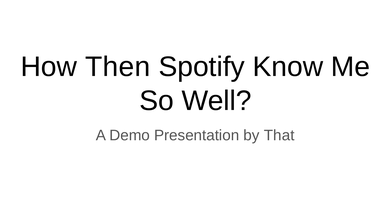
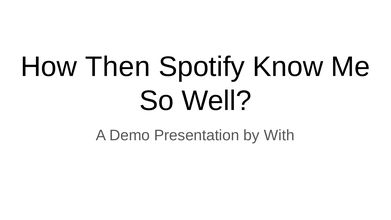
That: That -> With
